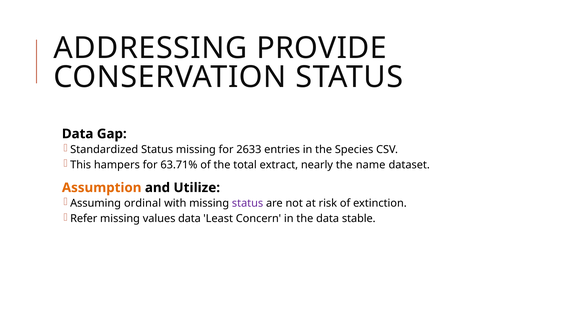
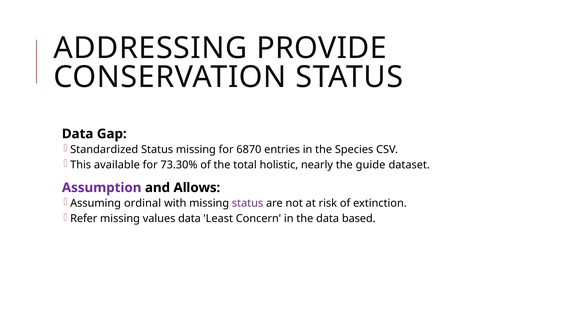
2633: 2633 -> 6870
hampers: hampers -> available
63.71%: 63.71% -> 73.30%
extract: extract -> holistic
name: name -> guide
Assumption colour: orange -> purple
Utilize: Utilize -> Allows
stable: stable -> based
